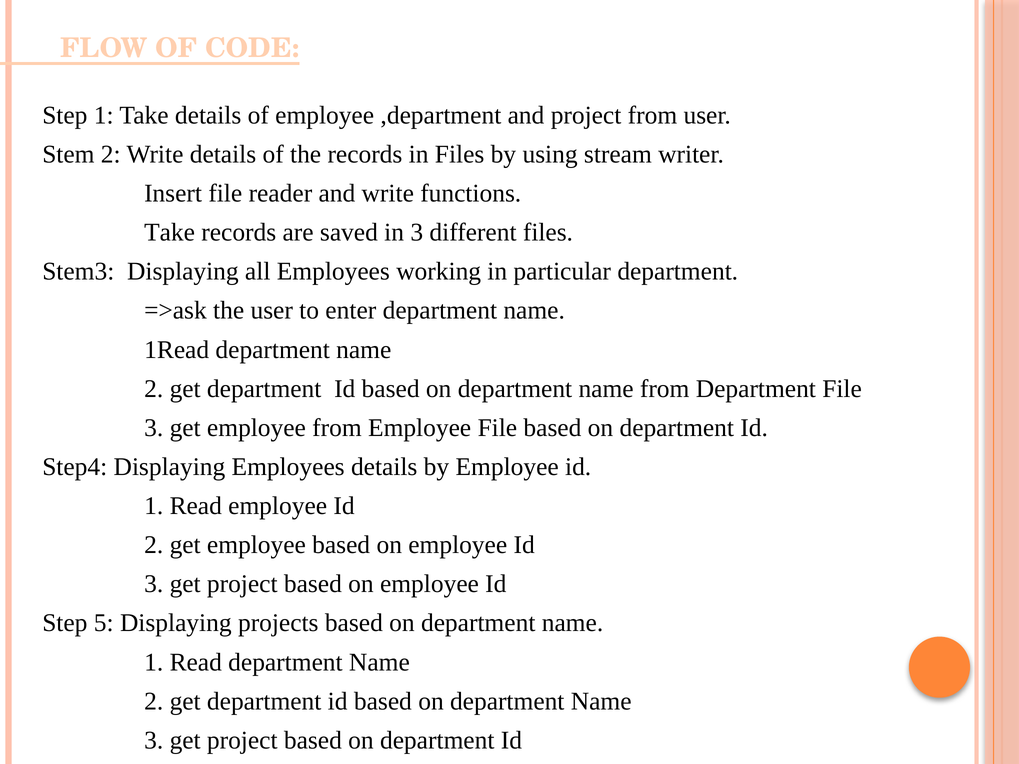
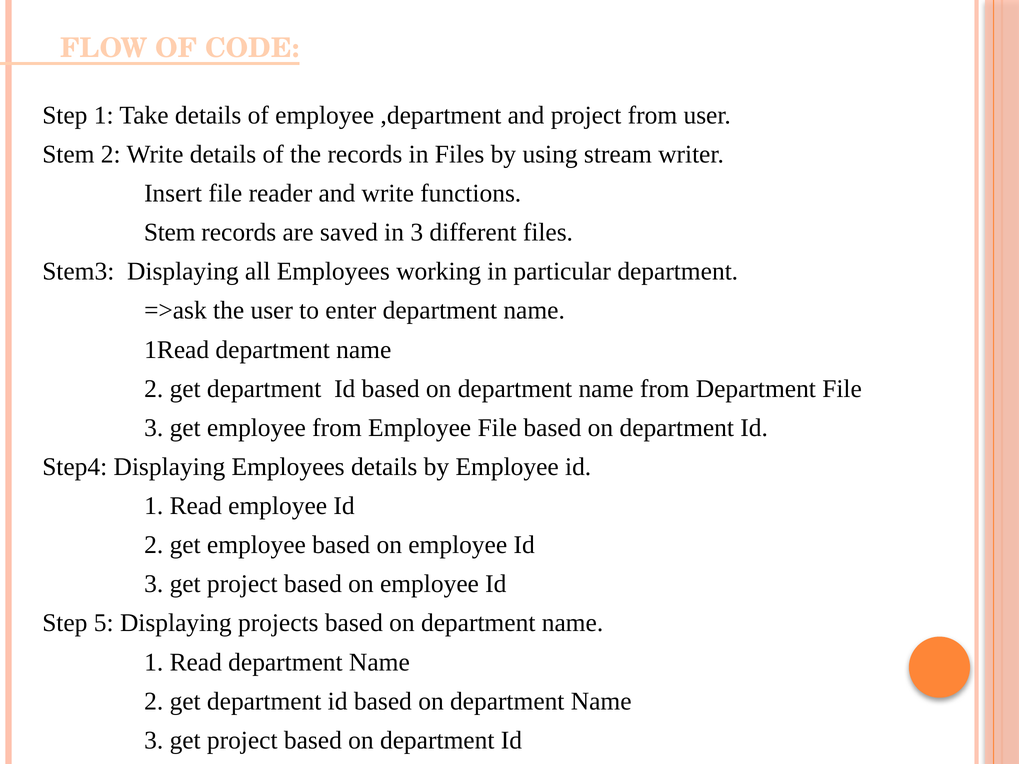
Take at (170, 233): Take -> Stem
